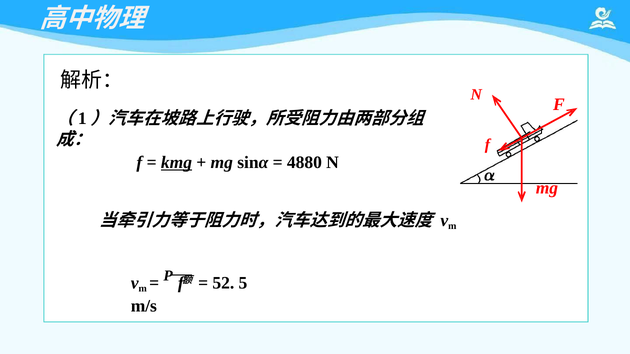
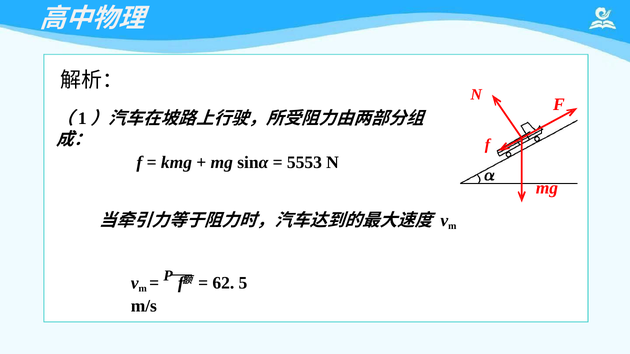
kmg underline: present -> none
4880: 4880 -> 5553
52: 52 -> 62
